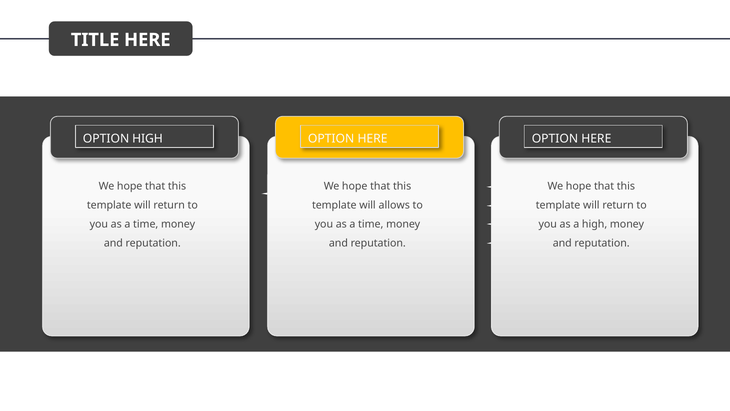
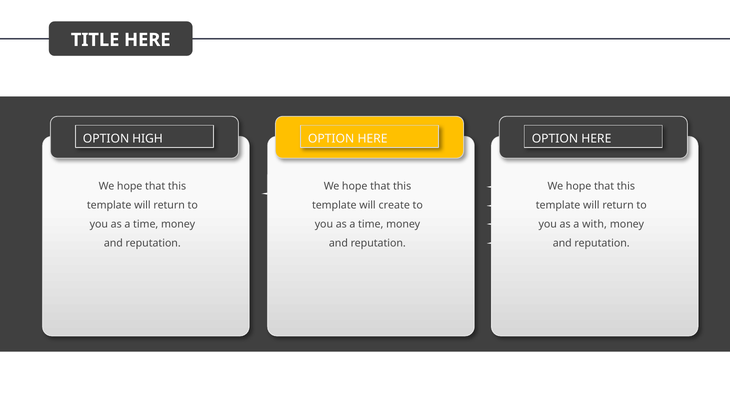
allows: allows -> create
a high: high -> with
